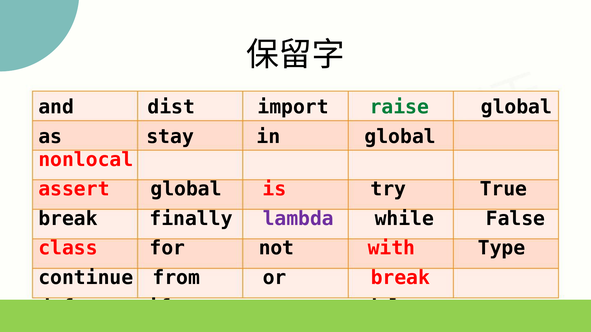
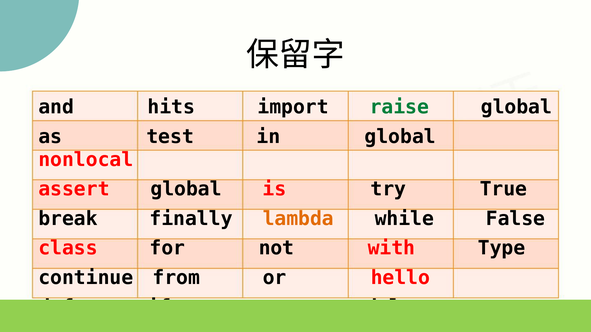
dist: dist -> hits
stay: stay -> test
lambda colour: purple -> orange
or break: break -> hello
